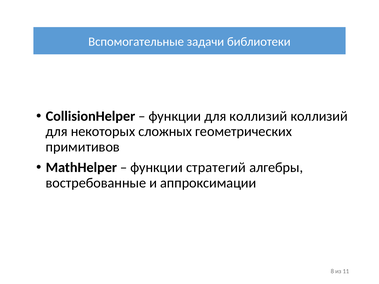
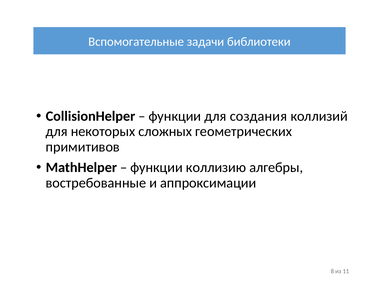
для коллизий: коллизий -> создания
стратегий: стратегий -> коллизию
